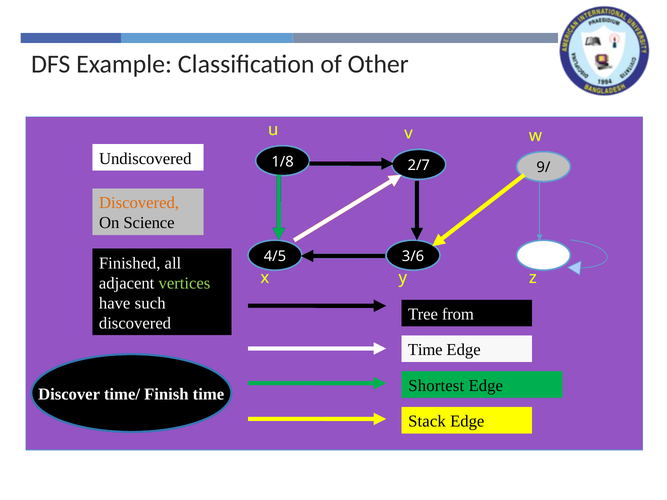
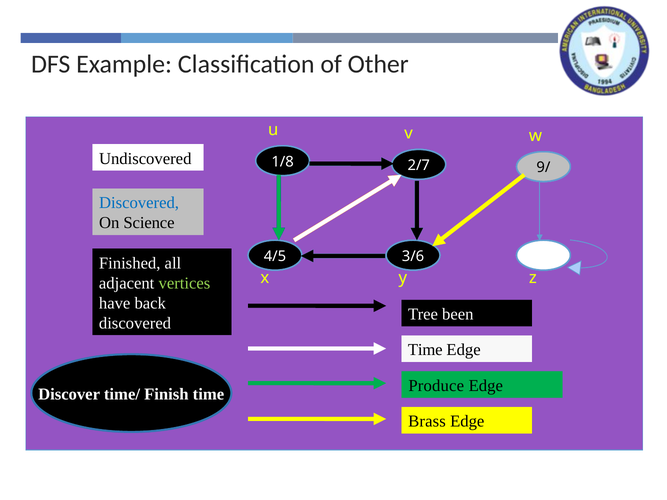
Discovered at (139, 203) colour: orange -> blue
such: such -> back
from: from -> been
Shortest: Shortest -> Produce
Stack: Stack -> Brass
